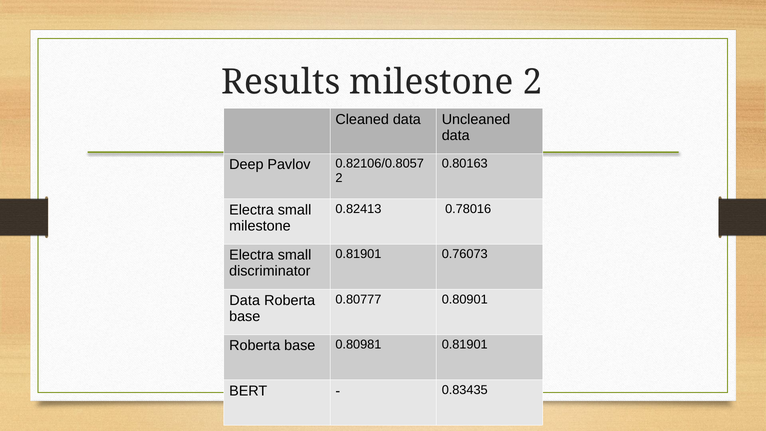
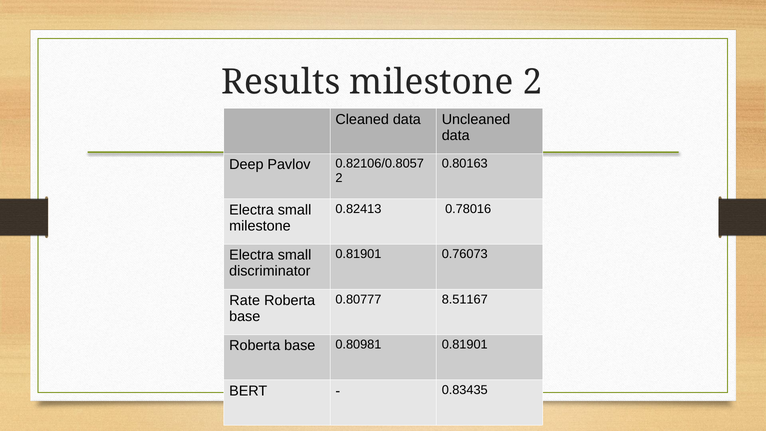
0.80901: 0.80901 -> 8.51167
Data at (245, 300): Data -> Rate
